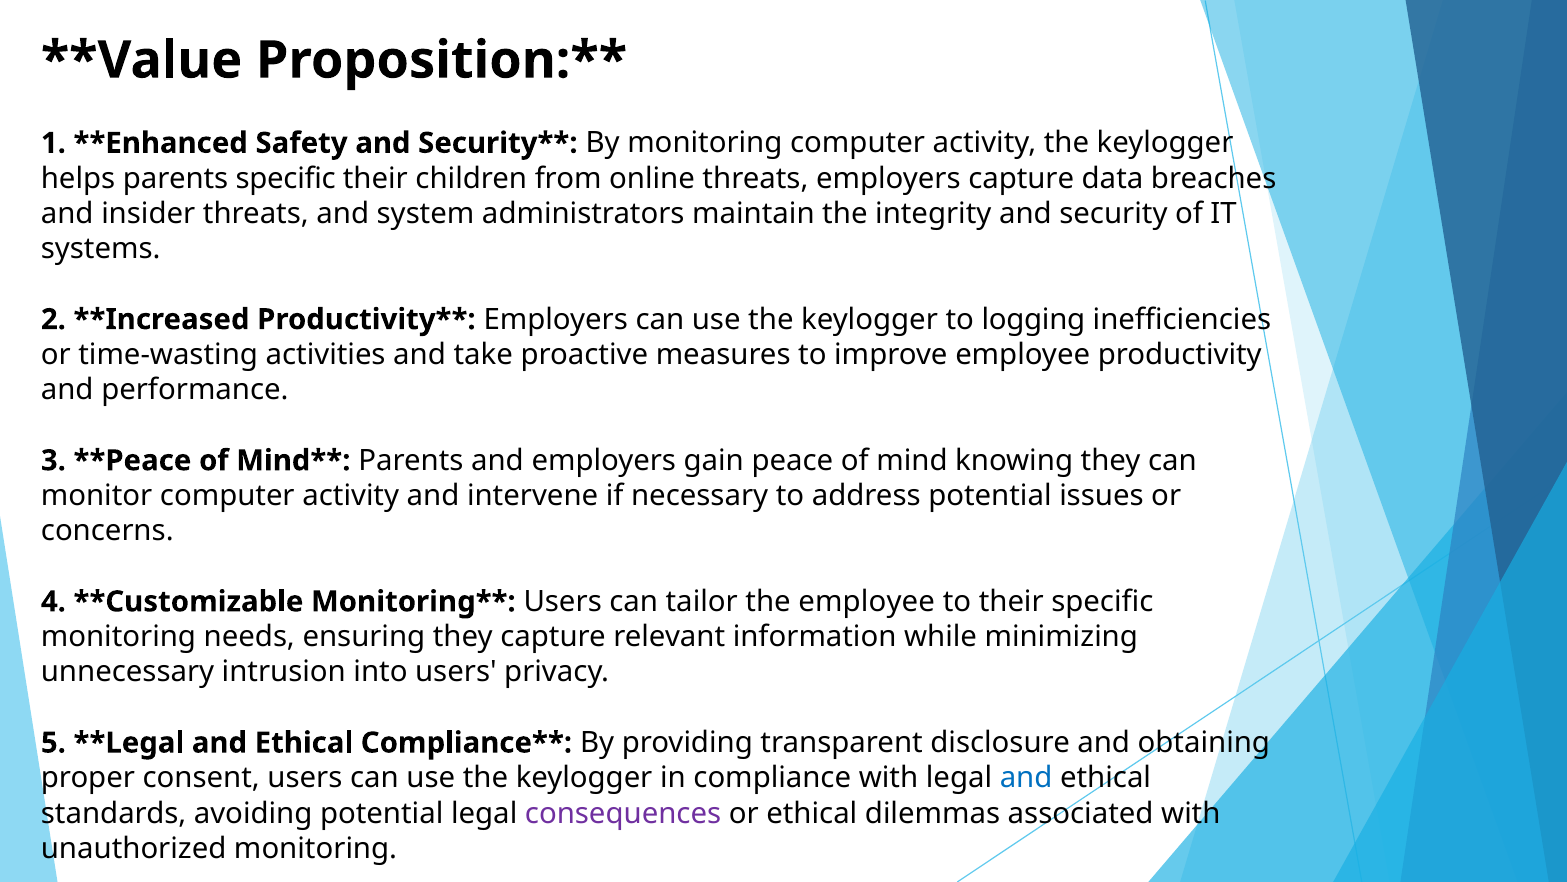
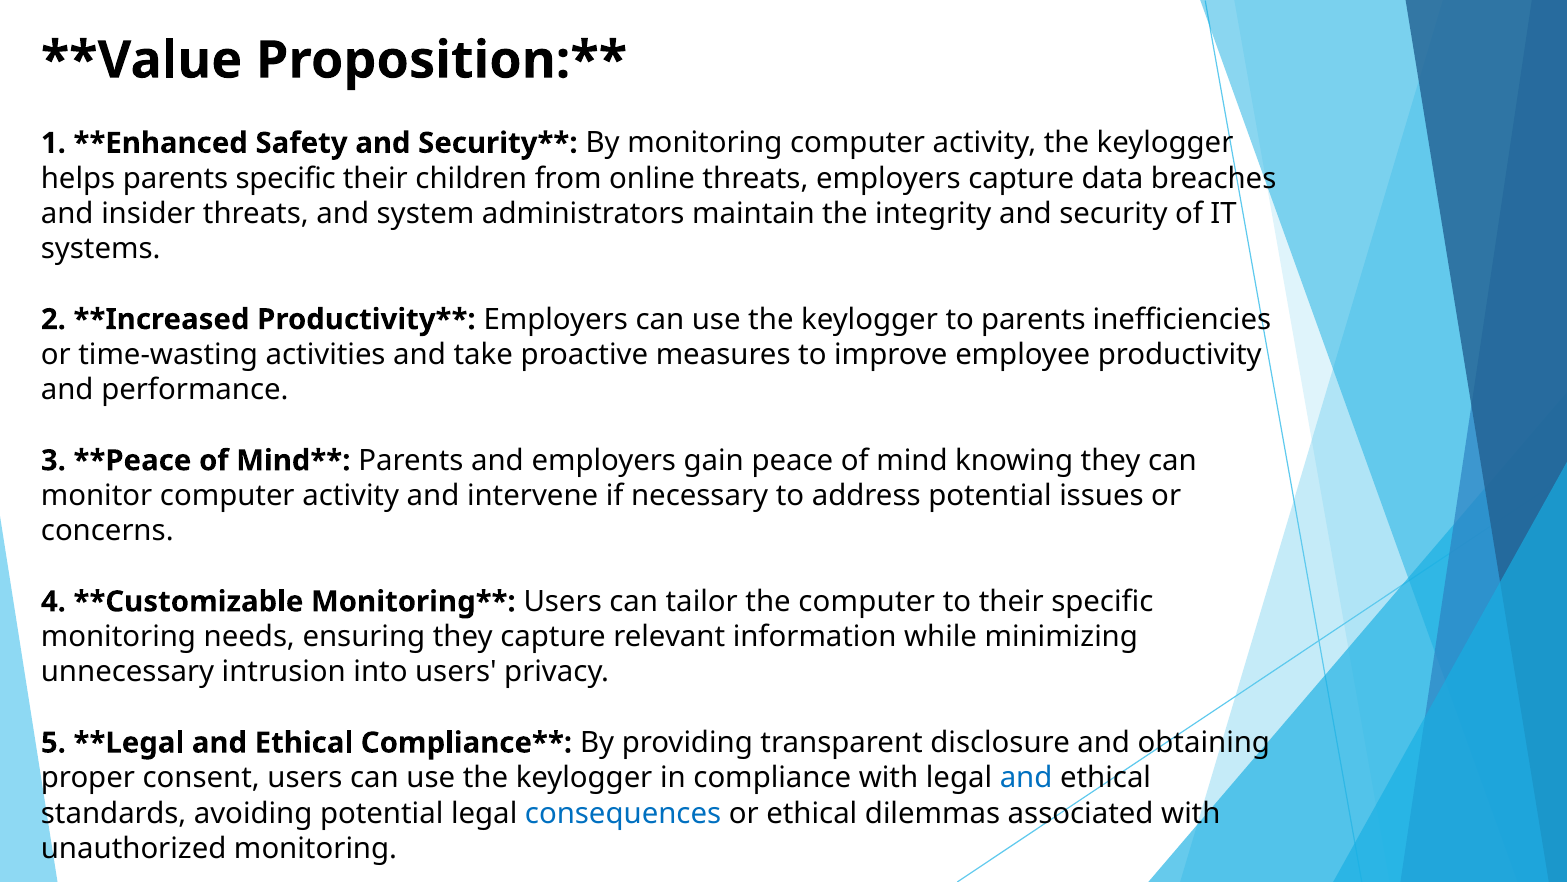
to logging: logging -> parents
the employee: employee -> computer
consequences colour: purple -> blue
